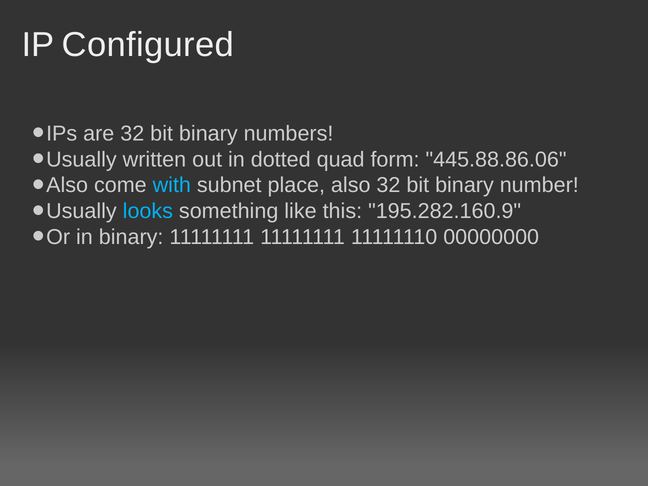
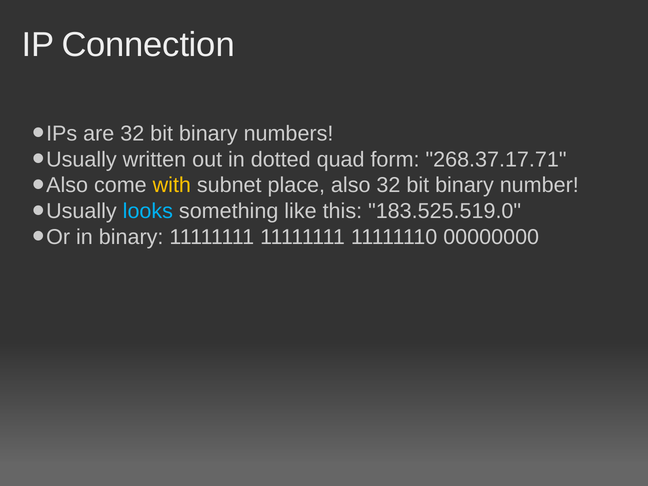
Configured: Configured -> Connection
445.88.86.06: 445.88.86.06 -> 268.37.17.71
with colour: light blue -> yellow
195.282.160.9: 195.282.160.9 -> 183.525.519.0
